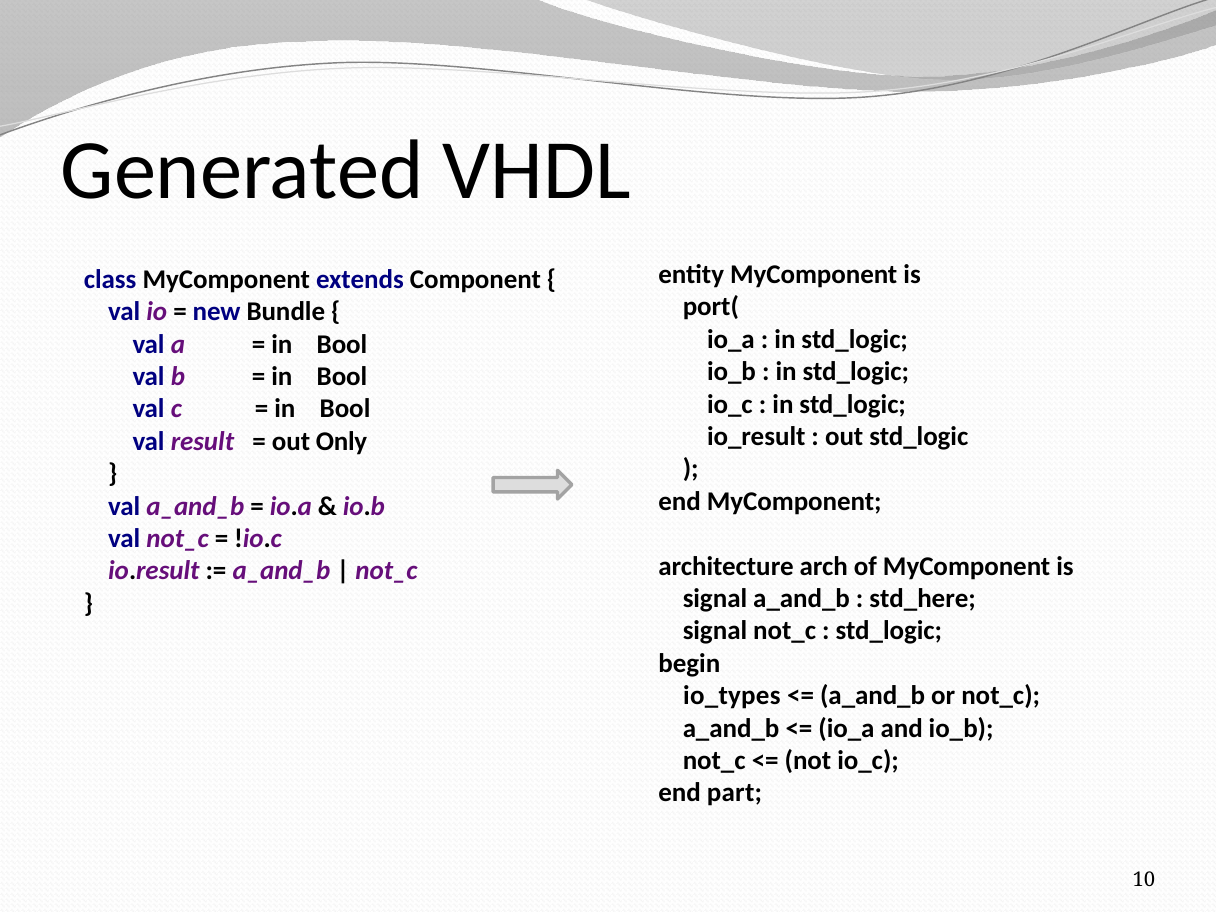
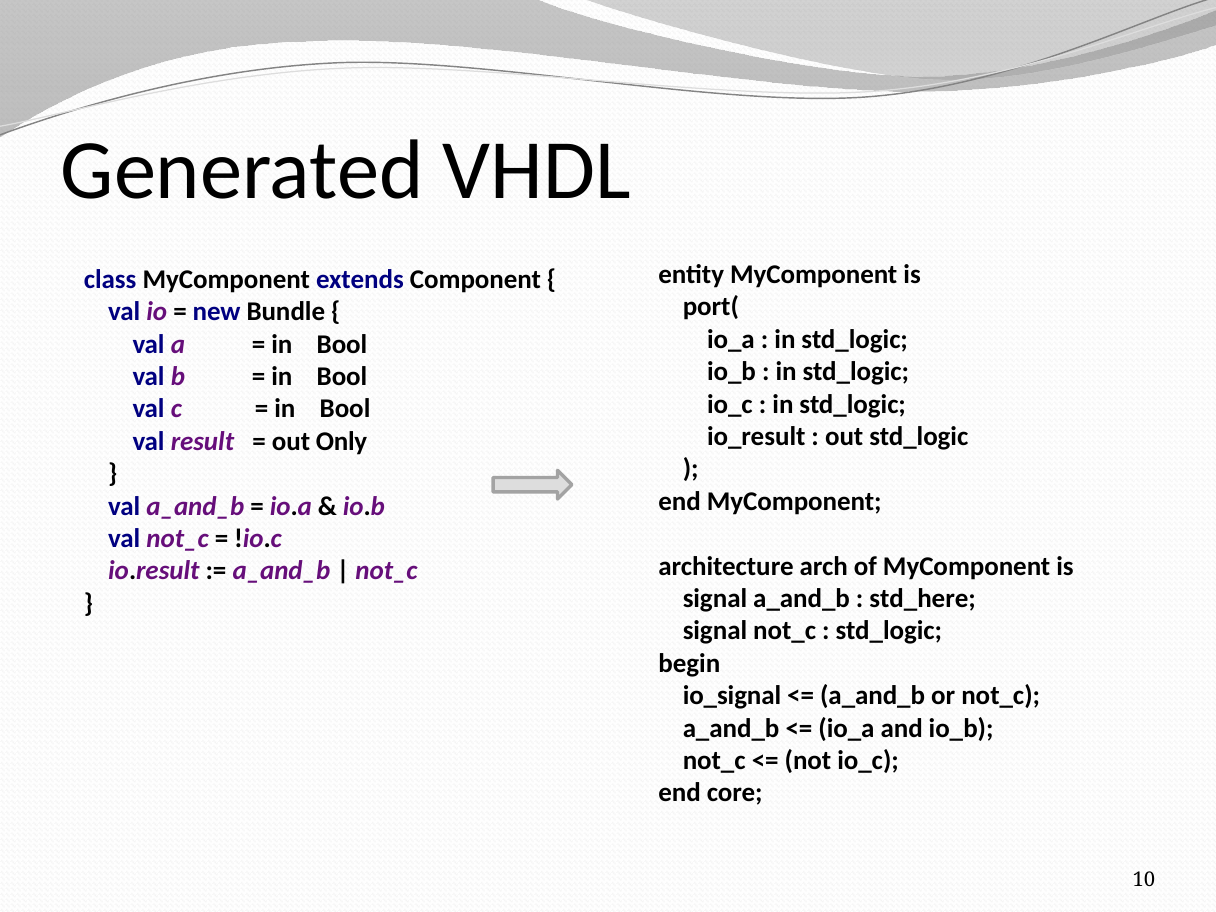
io_types: io_types -> io_signal
part: part -> core
